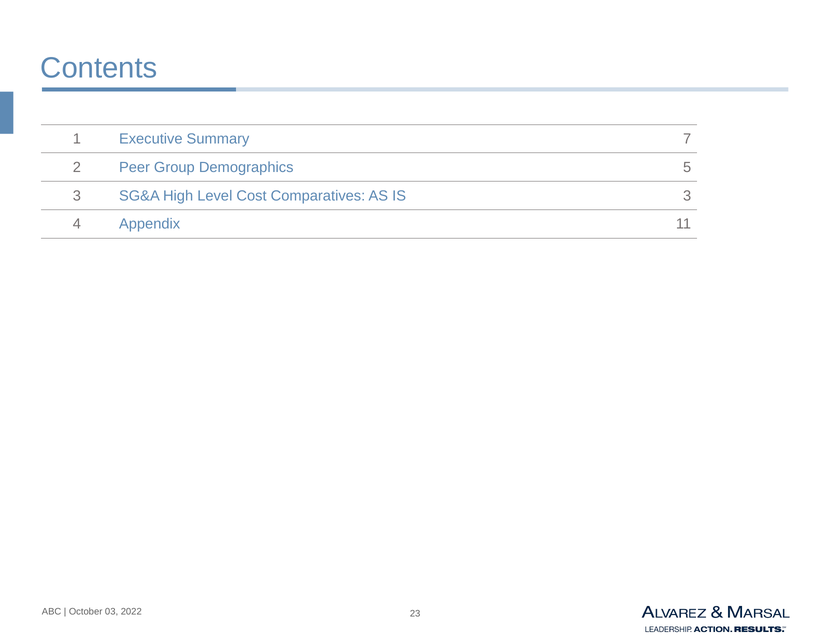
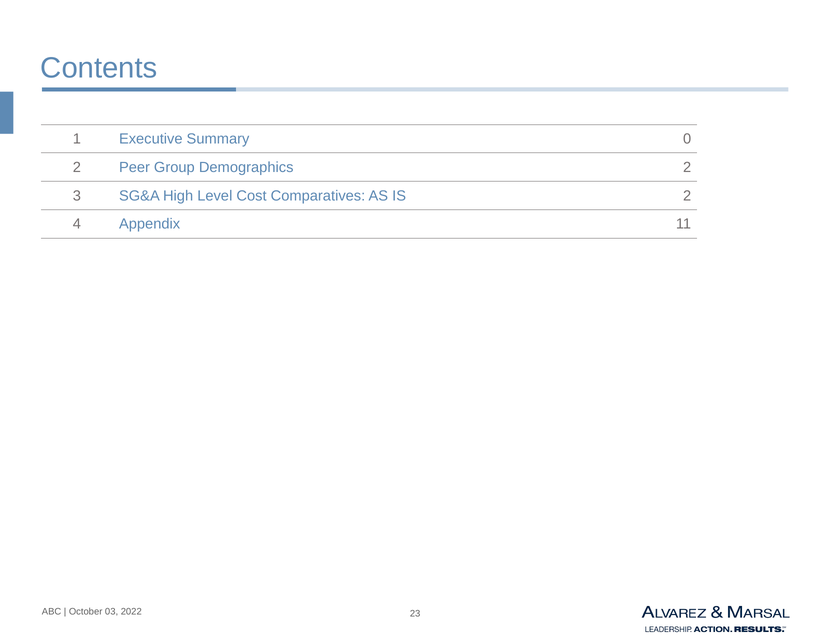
7: 7 -> 0
Demographics 5: 5 -> 2
IS 3: 3 -> 2
